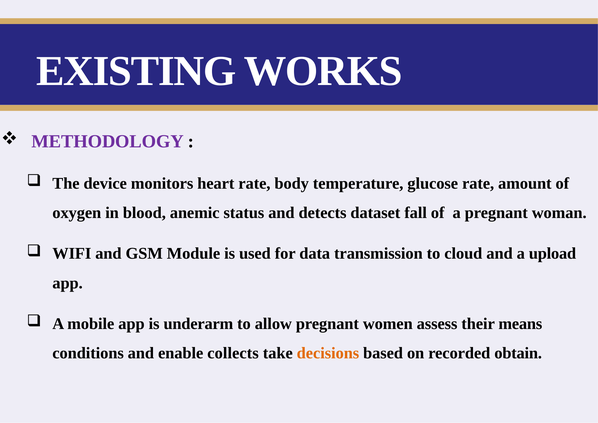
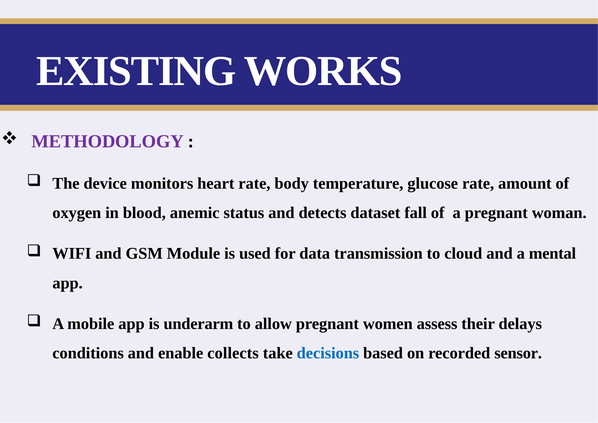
upload: upload -> mental
means: means -> delays
decisions colour: orange -> blue
obtain: obtain -> sensor
